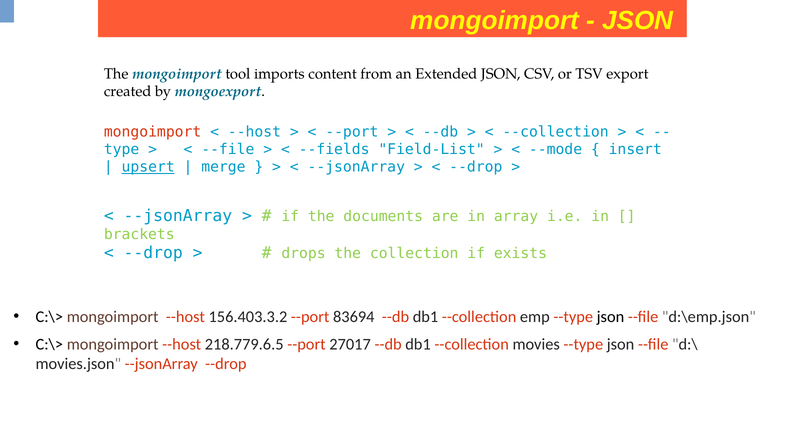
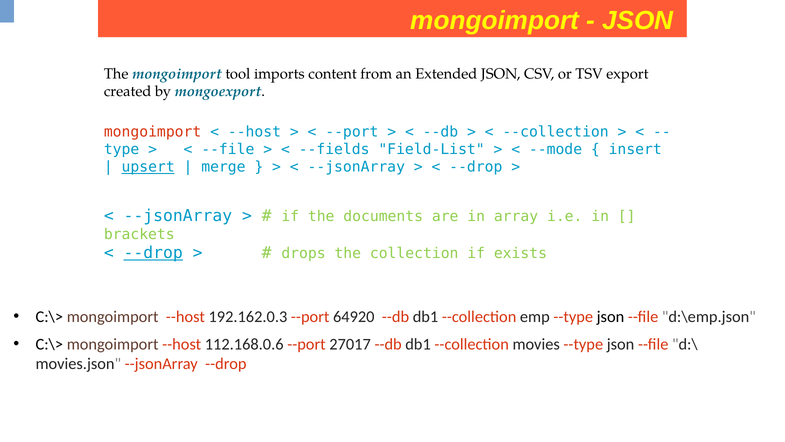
--drop at (153, 253) underline: none -> present
156.403.3.2: 156.403.3.2 -> 192.162.0.3
83694: 83694 -> 64920
218.779.6.5: 218.779.6.5 -> 112.168.0.6
